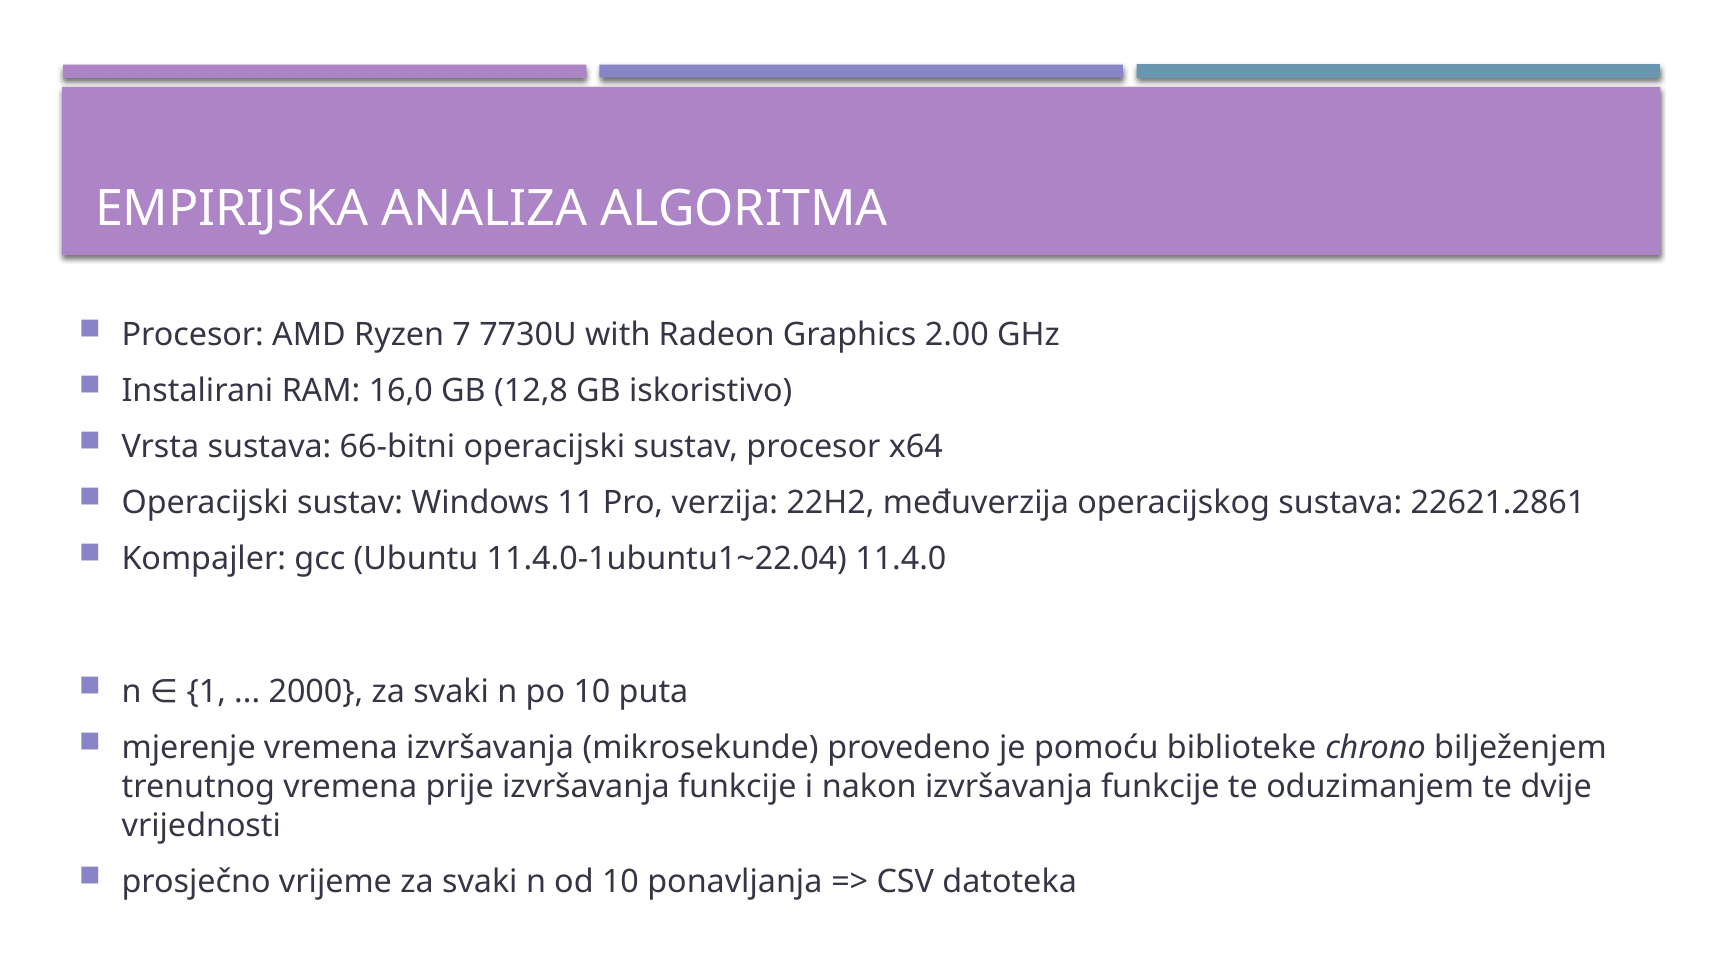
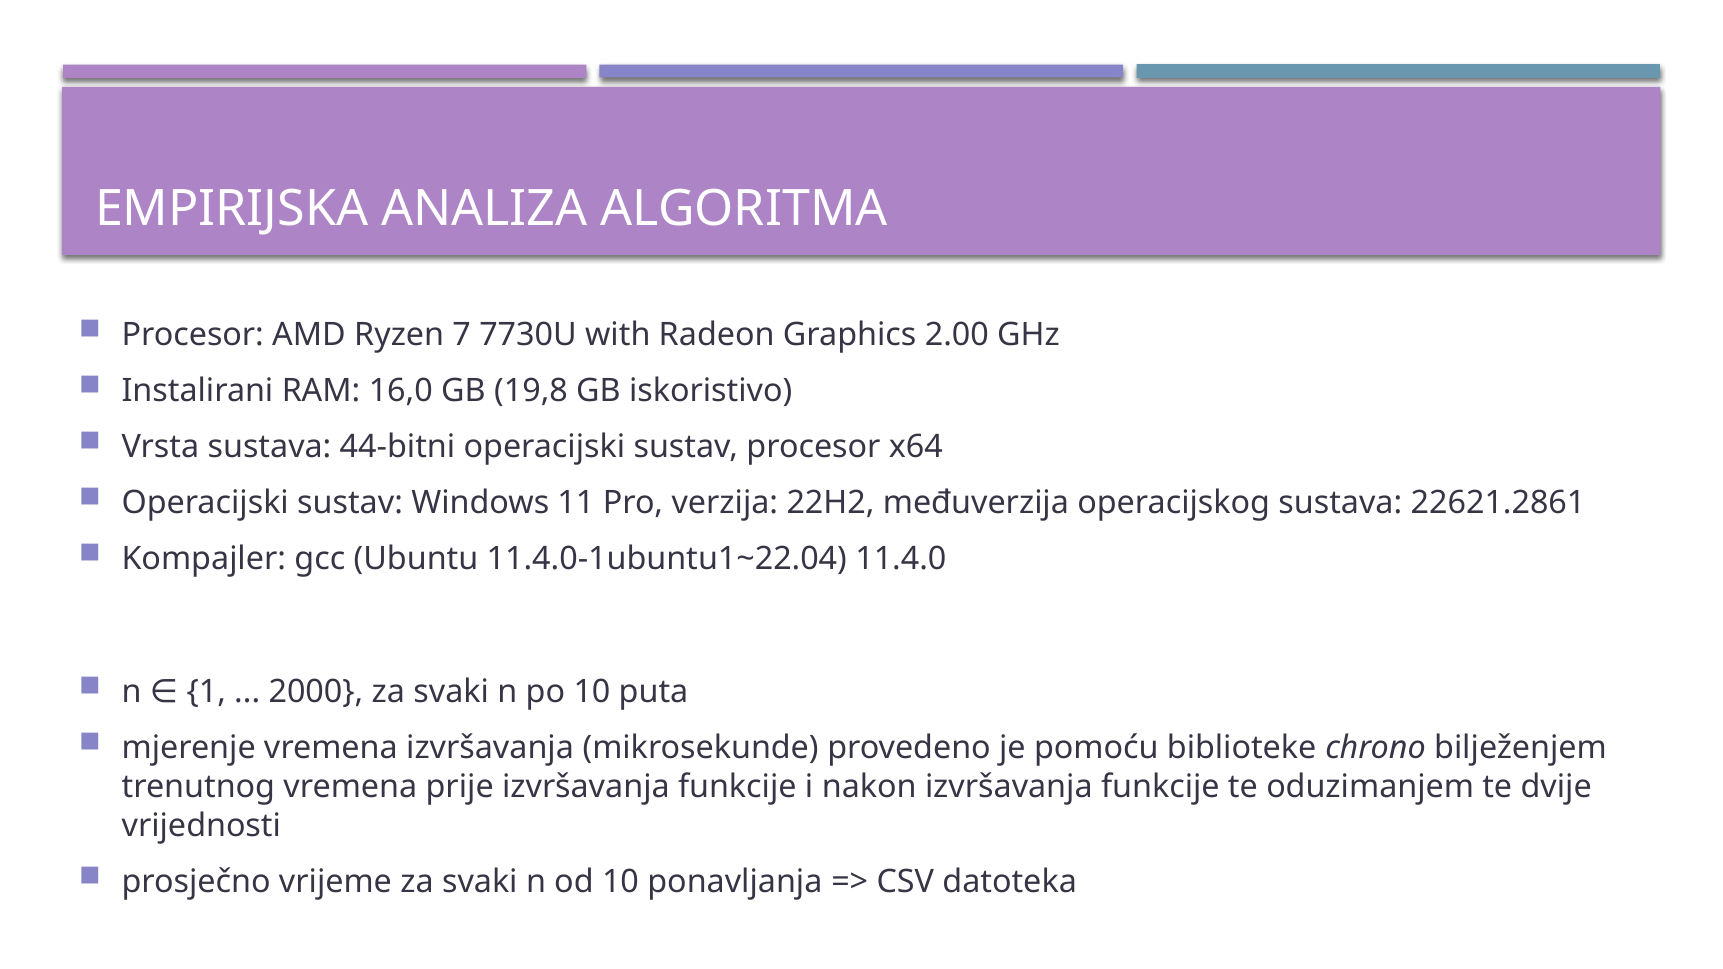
12,8: 12,8 -> 19,8
66-bitni: 66-bitni -> 44-bitni
